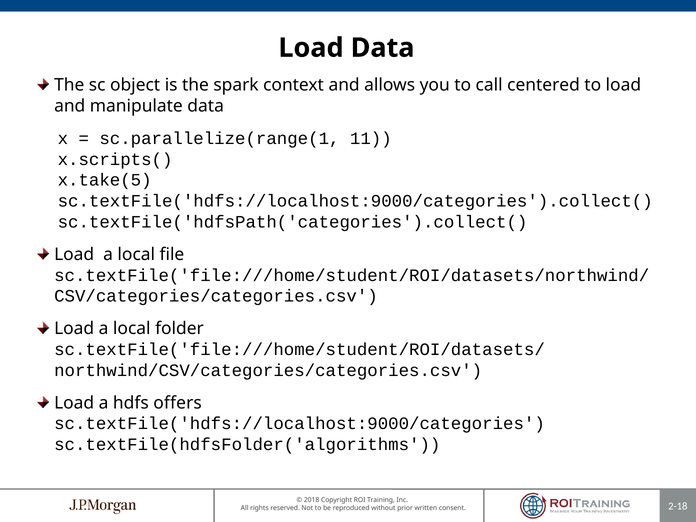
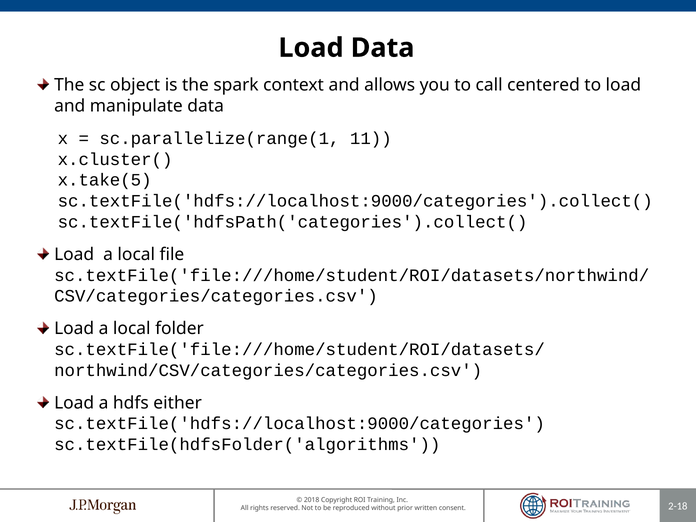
x.scripts(: x.scripts( -> x.cluster(
offers: offers -> either
